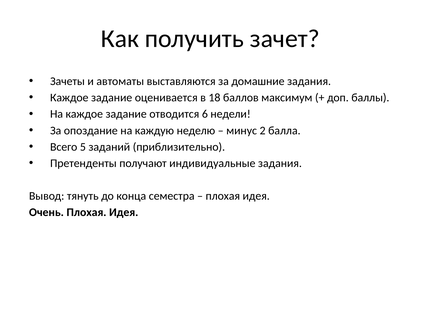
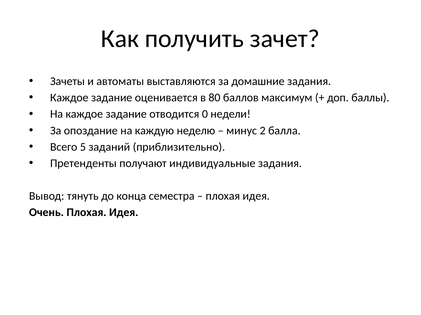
18: 18 -> 80
6: 6 -> 0
